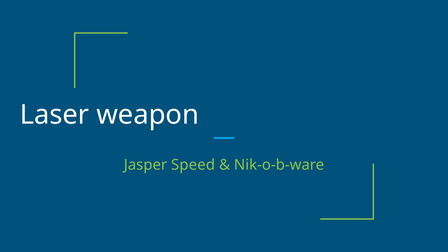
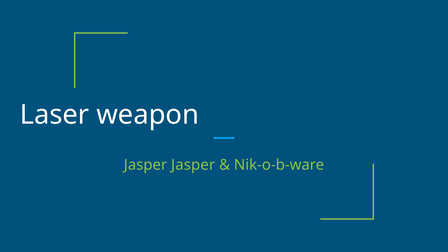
Jasper Speed: Speed -> Jasper
